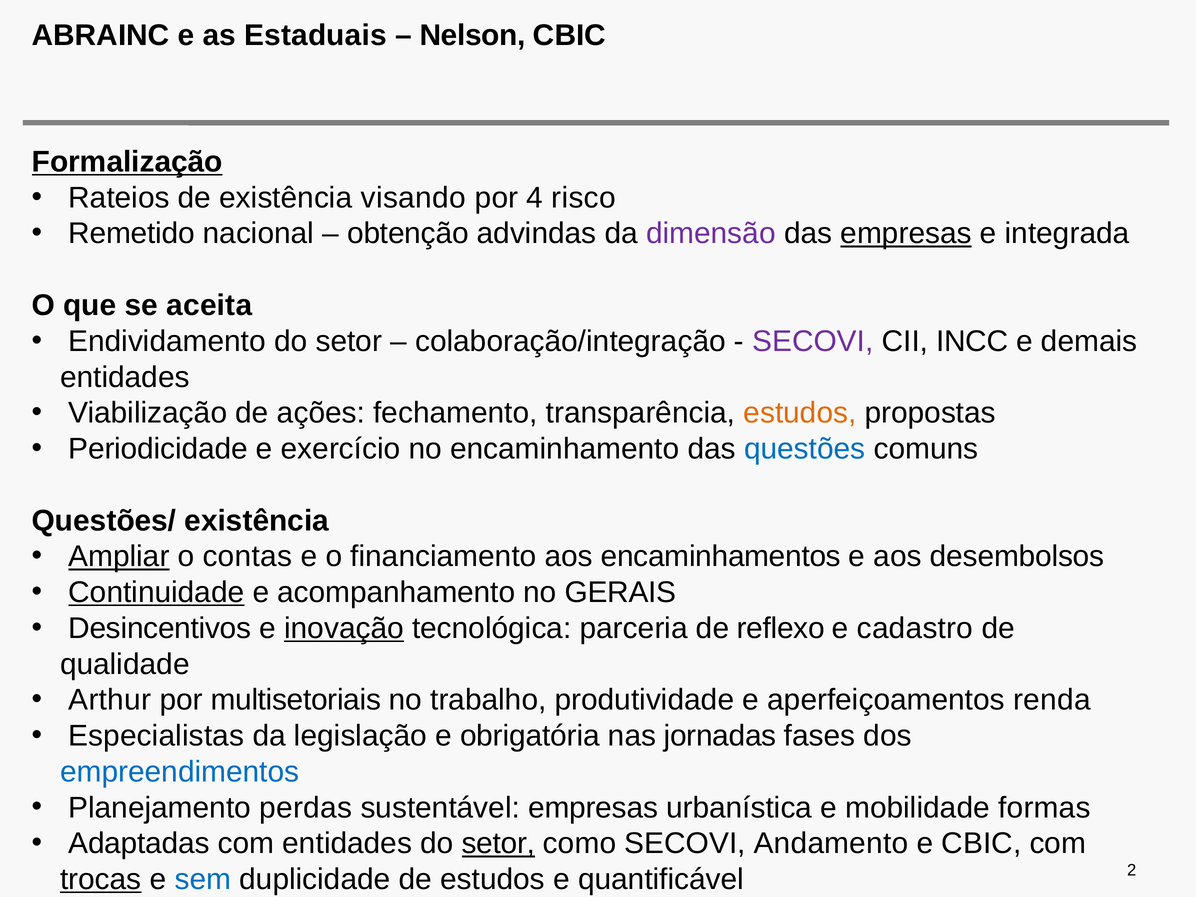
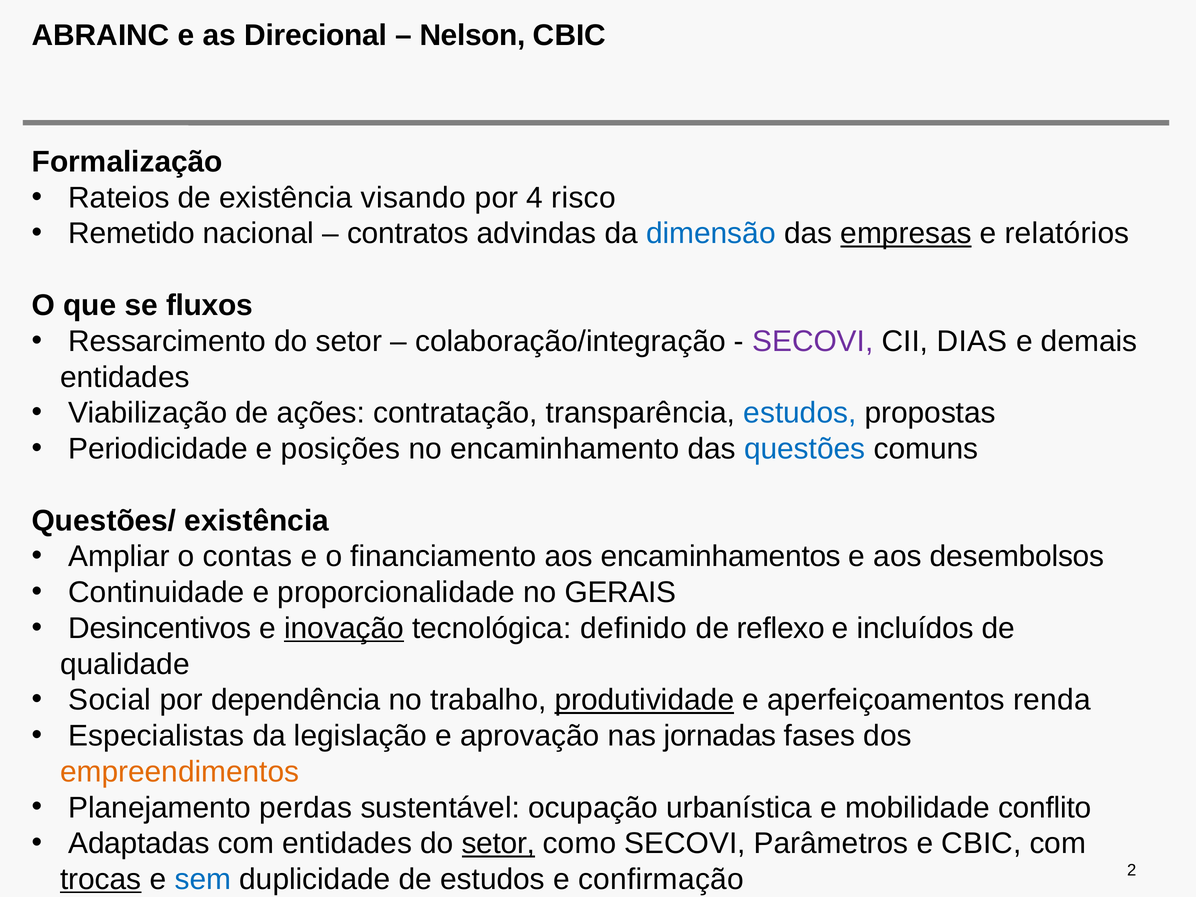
Estaduais: Estaduais -> Direcional
Formalização underline: present -> none
obtenção: obtenção -> contratos
dimensão colour: purple -> blue
integrada: integrada -> relatórios
aceita: aceita -> fluxos
Endividamento: Endividamento -> Ressarcimento
INCC: INCC -> DIAS
fechamento: fechamento -> contratação
estudos at (800, 413) colour: orange -> blue
exercício: exercício -> posições
Ampliar underline: present -> none
Continuidade underline: present -> none
acompanhamento: acompanhamento -> proporcionalidade
parceria: parceria -> definido
cadastro: cadastro -> incluídos
Arthur: Arthur -> Social
multisetoriais: multisetoriais -> dependência
produtividade underline: none -> present
obrigatória: obrigatória -> aprovação
empreendimentos colour: blue -> orange
sustentável empresas: empresas -> ocupação
formas: formas -> conflito
Andamento: Andamento -> Parâmetros
quantificável: quantificável -> confirmação
